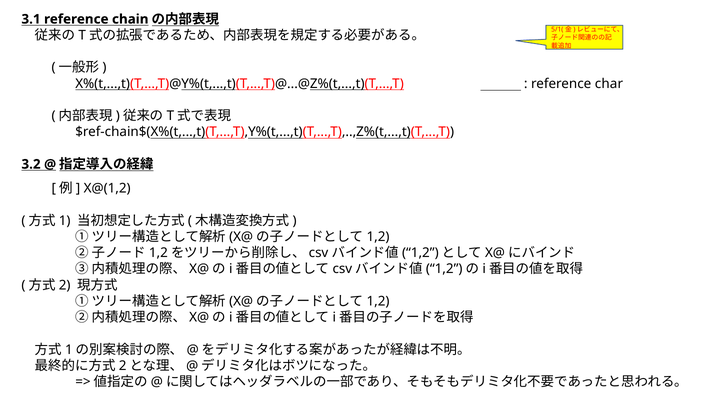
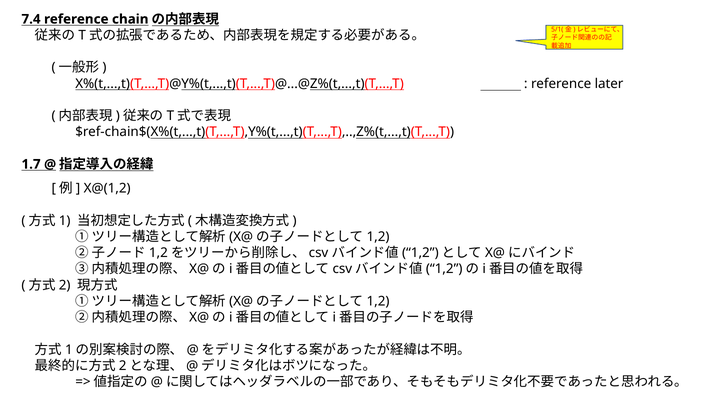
3.1: 3.1 -> 7.4
char: char -> later
3.2: 3.2 -> 1.7
